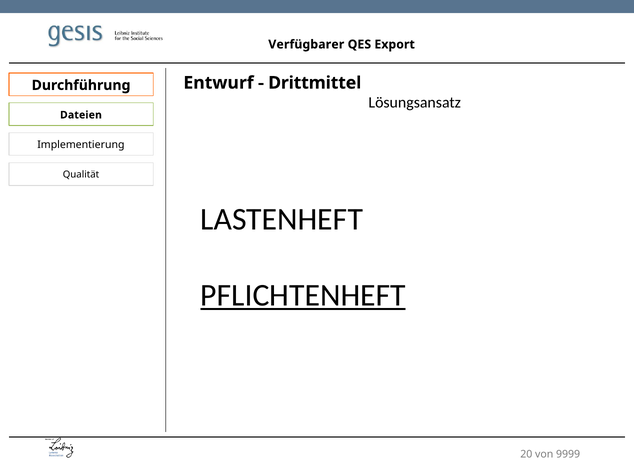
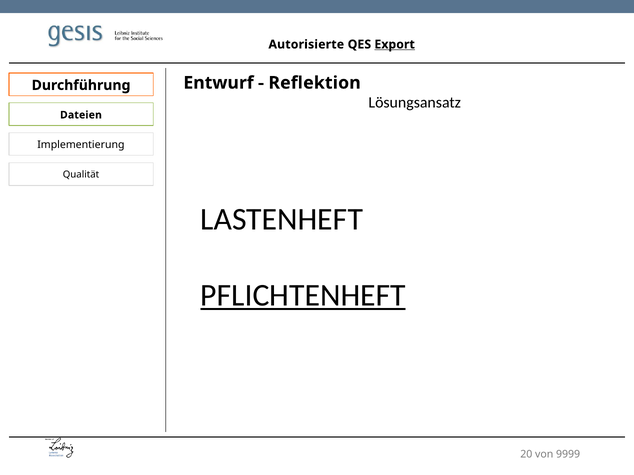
Verfügbarer: Verfügbarer -> Autorisierte
Export underline: none -> present
Drittmittel: Drittmittel -> Reflektion
